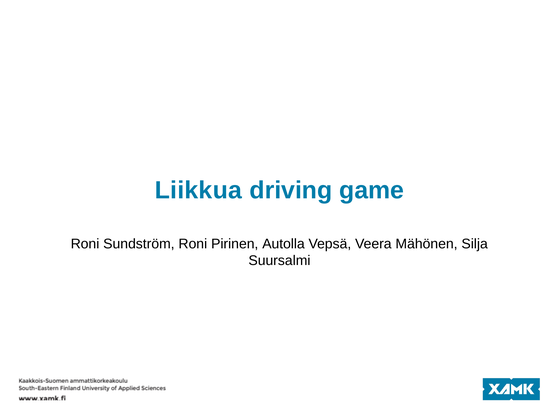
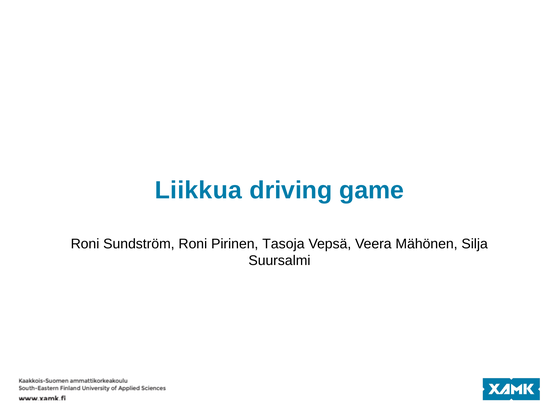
Autolla: Autolla -> Tasoja
